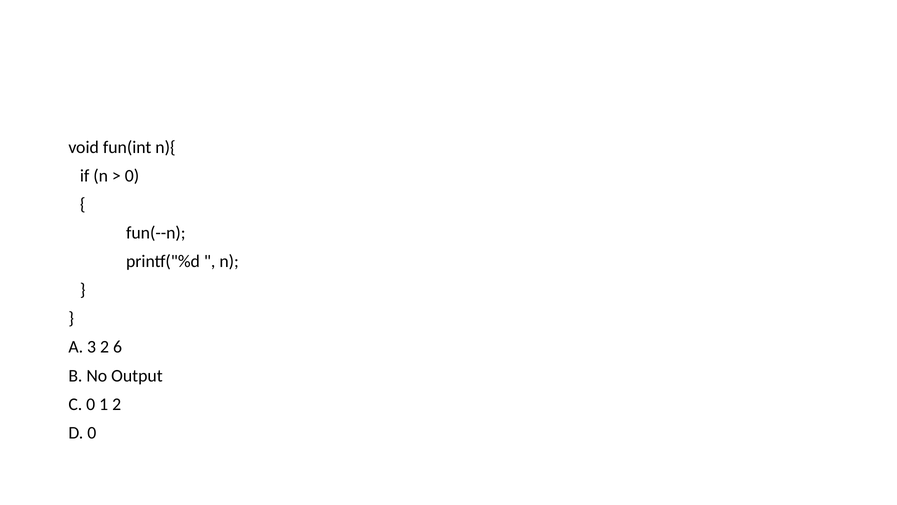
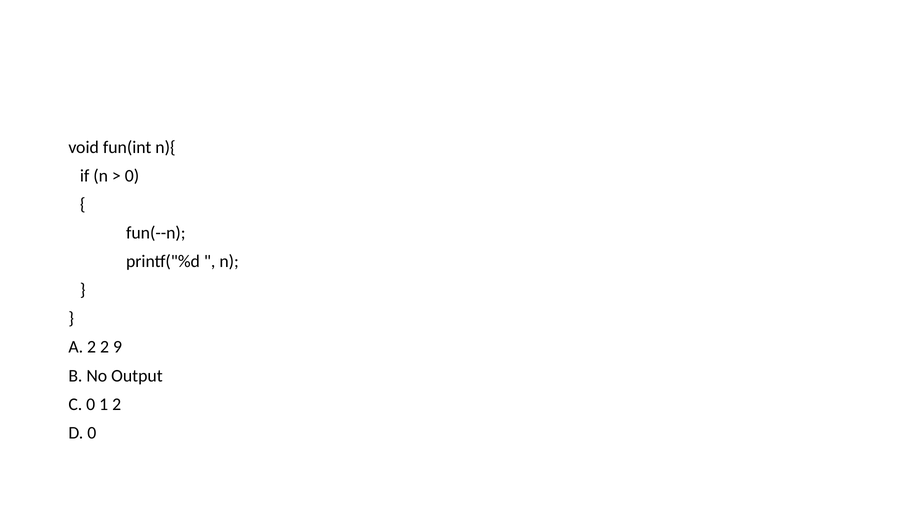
A 3: 3 -> 2
6: 6 -> 9
